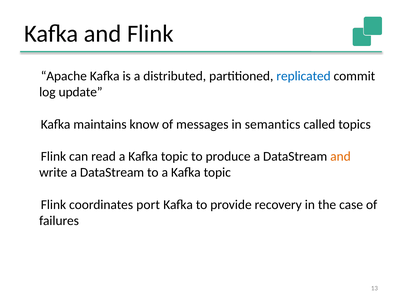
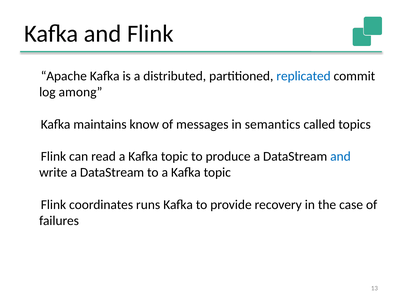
update: update -> among
and at (340, 156) colour: orange -> blue
port: port -> runs
